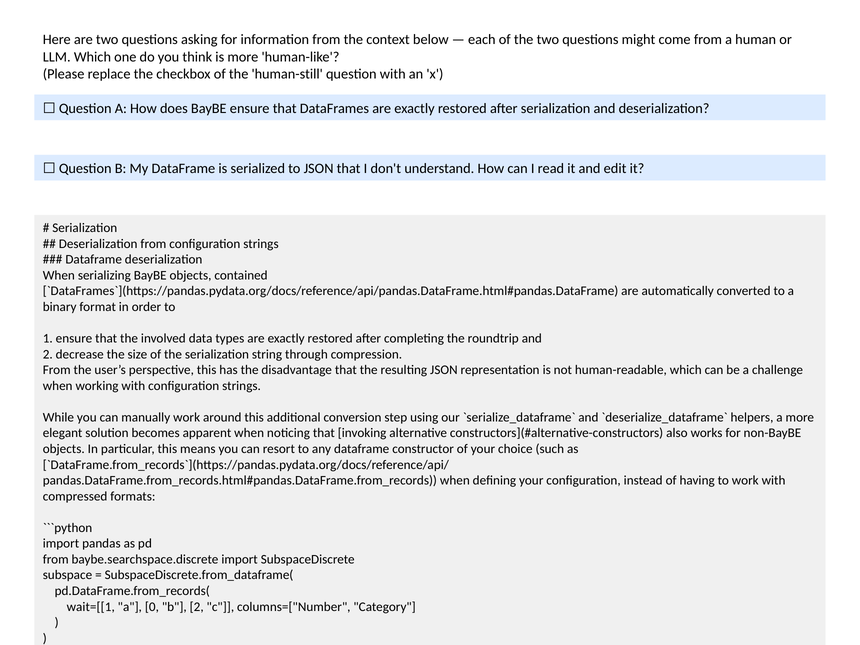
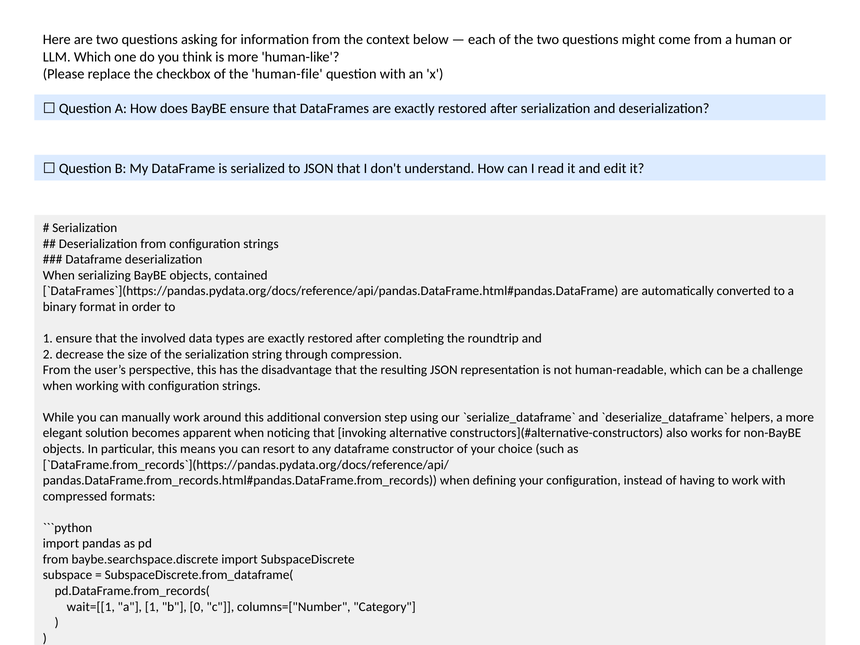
human-still: human-still -> human-file
a 0: 0 -> 1
b 2: 2 -> 0
